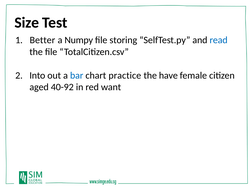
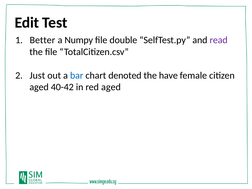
Size: Size -> Edit
storing: storing -> double
read colour: blue -> purple
Into: Into -> Just
practice: practice -> denoted
40-92: 40-92 -> 40-42
red want: want -> aged
